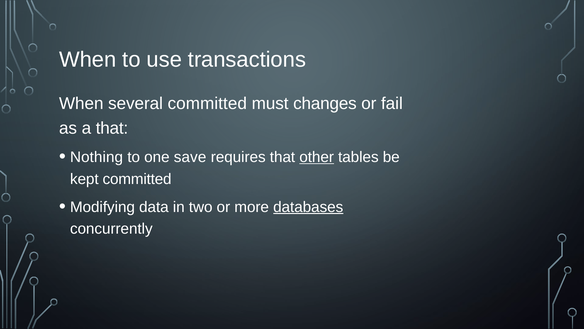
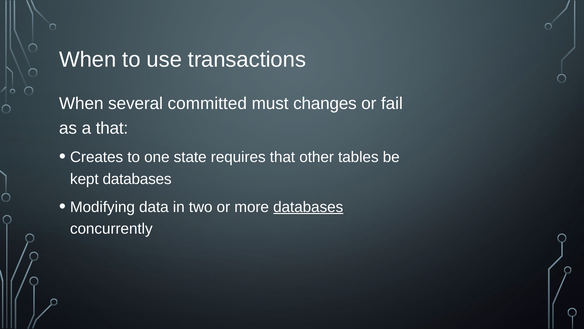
Nothing: Nothing -> Creates
save: save -> state
other underline: present -> none
kept committed: committed -> databases
